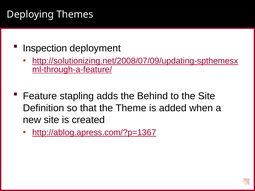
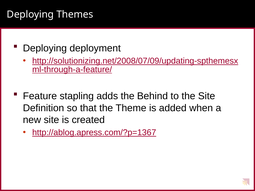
Inspection at (45, 48): Inspection -> Deploying
